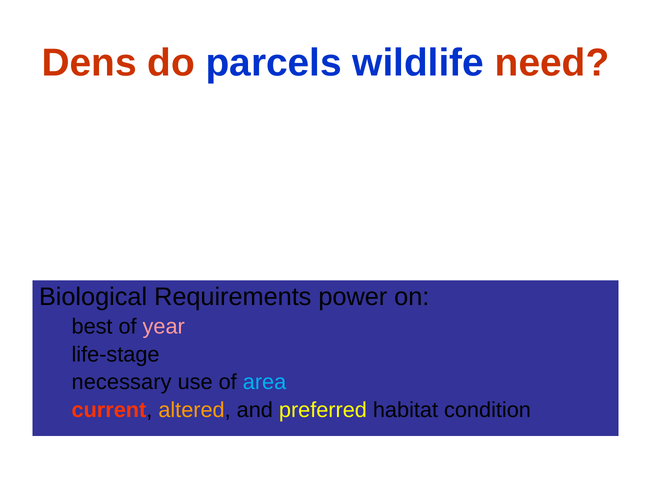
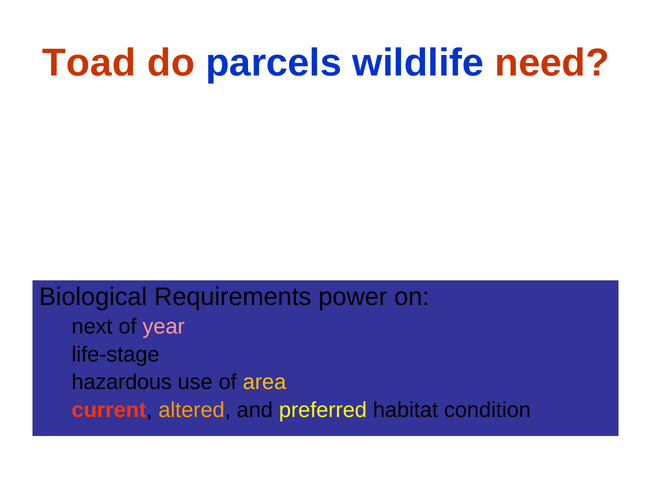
Dens: Dens -> Toad
best: best -> next
necessary: necessary -> hazardous
area colour: light blue -> yellow
